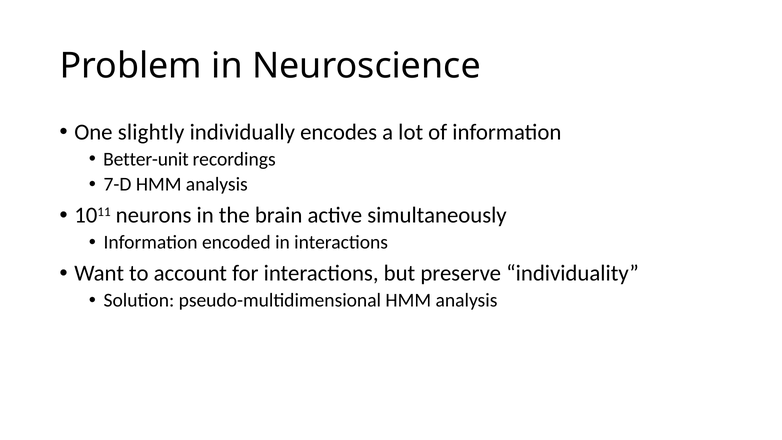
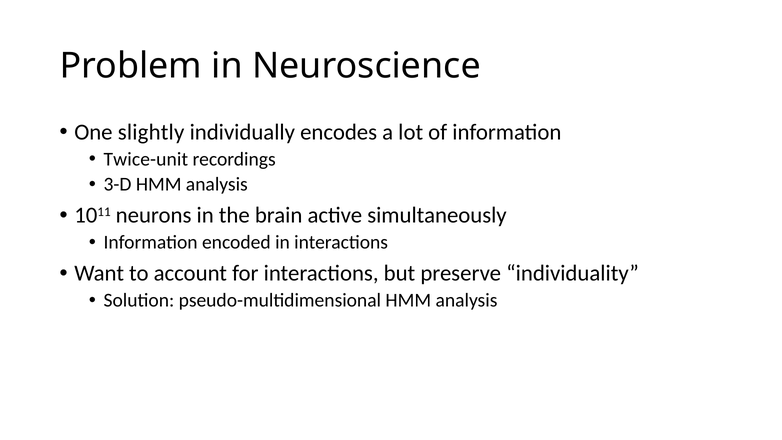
Better-unit: Better-unit -> Twice-unit
7-D: 7-D -> 3-D
